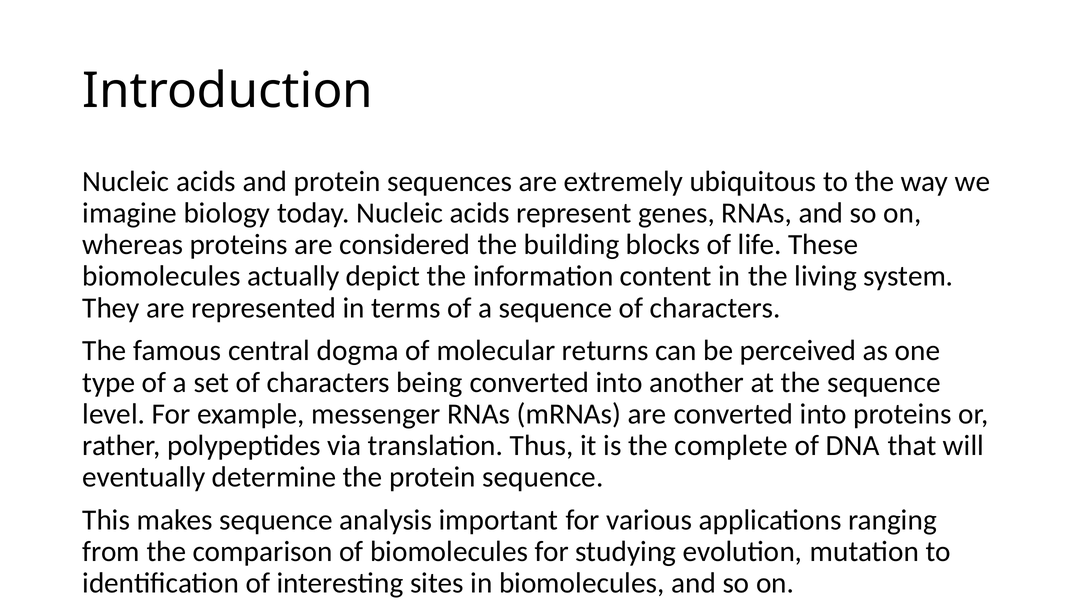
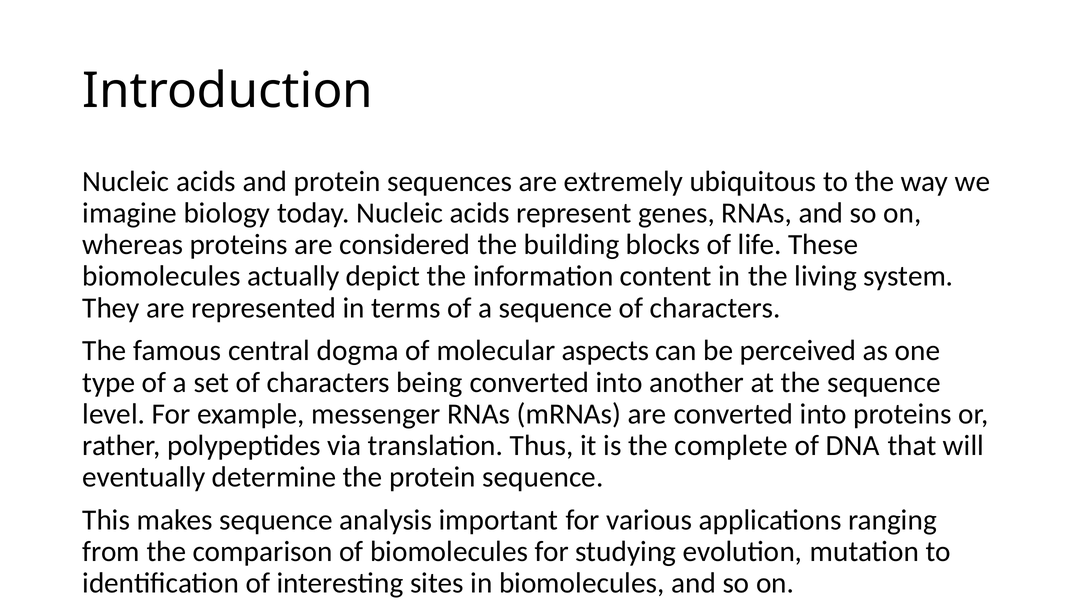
returns: returns -> aspects
